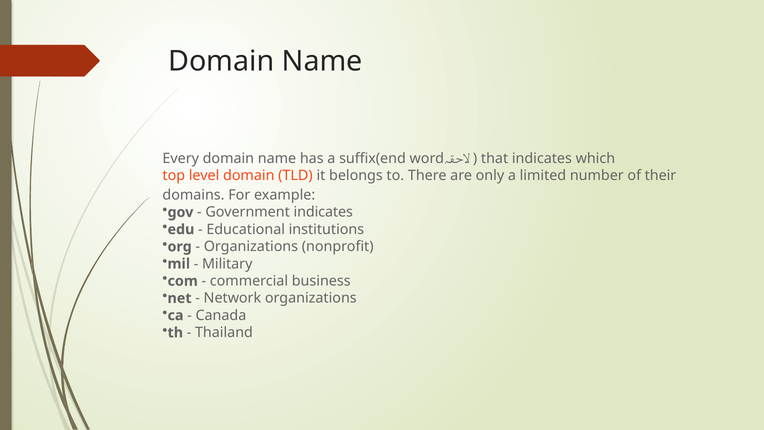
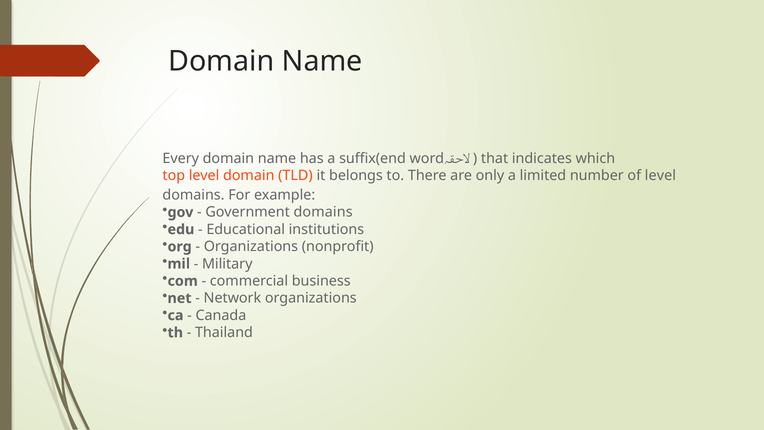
of their: their -> level
Government indicates: indicates -> domains
